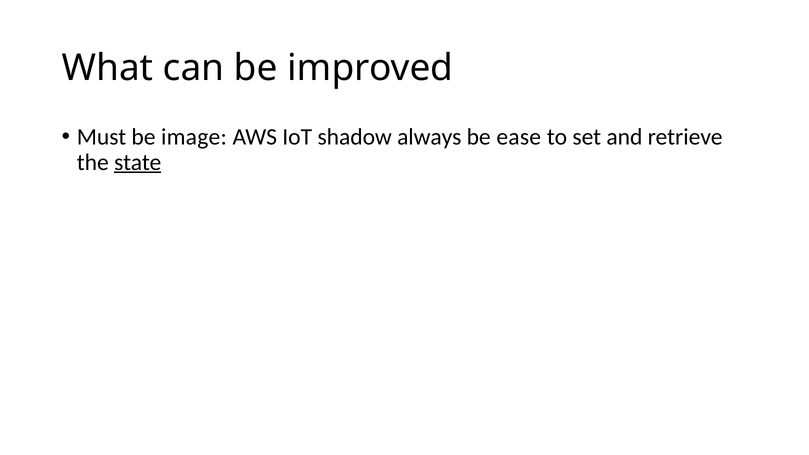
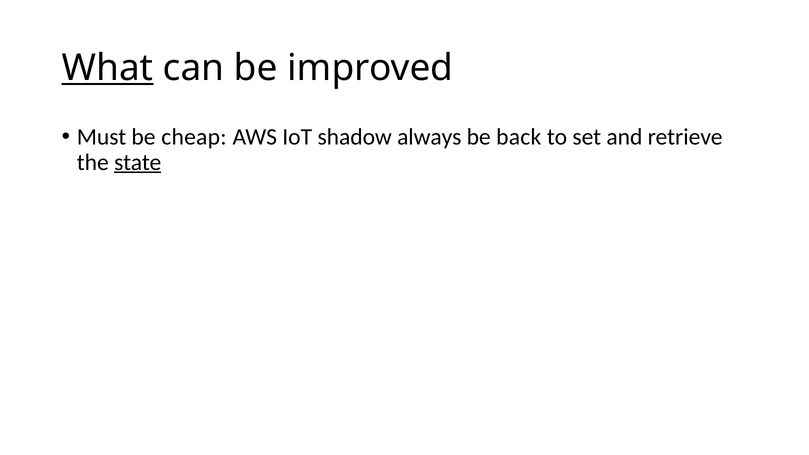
What underline: none -> present
image: image -> cheap
ease: ease -> back
